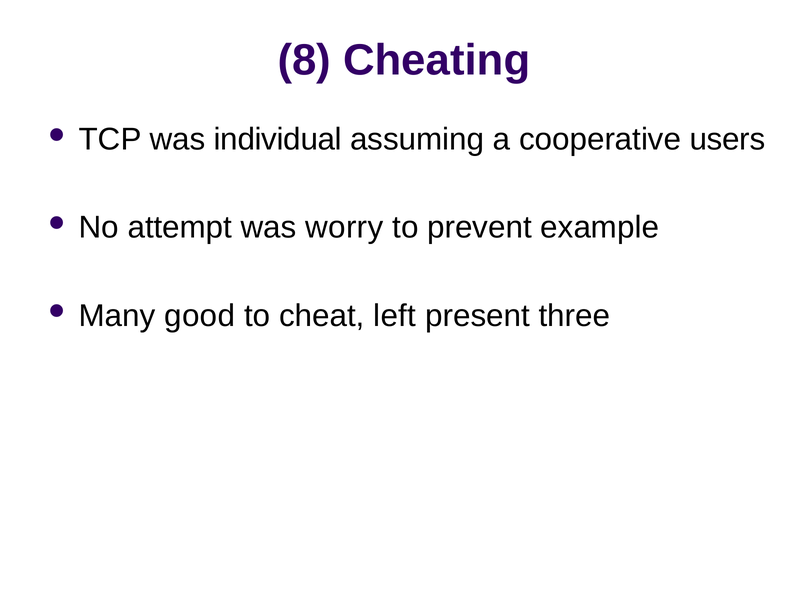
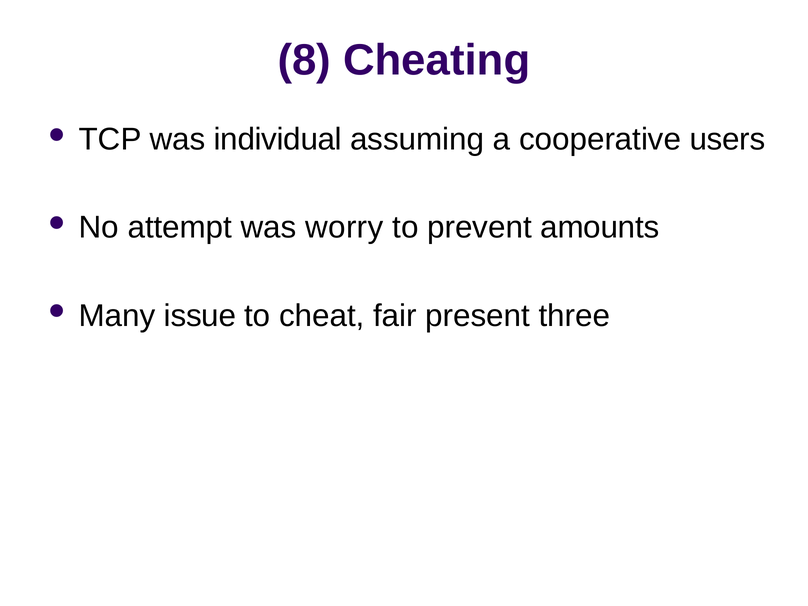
example: example -> amounts
good: good -> issue
left: left -> fair
